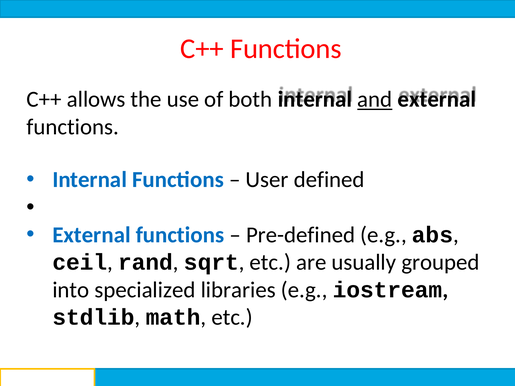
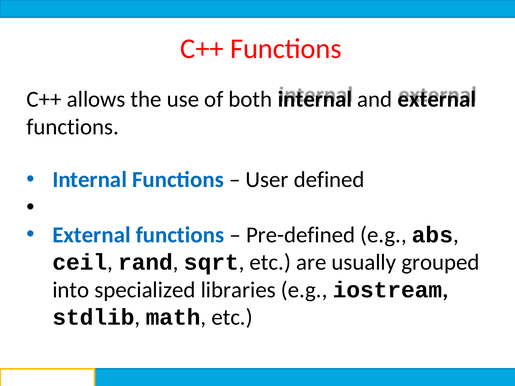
and underline: present -> none
